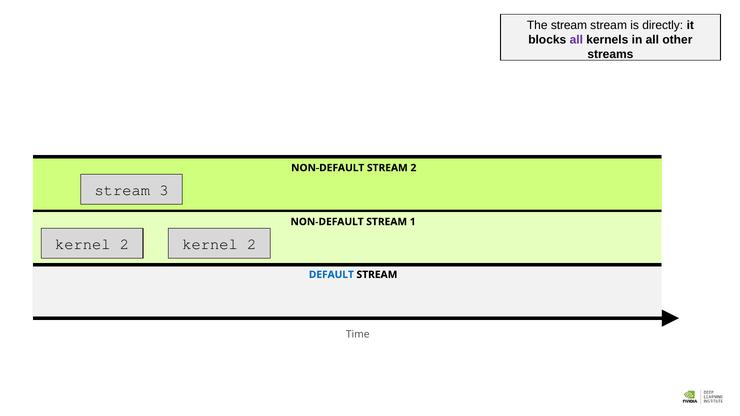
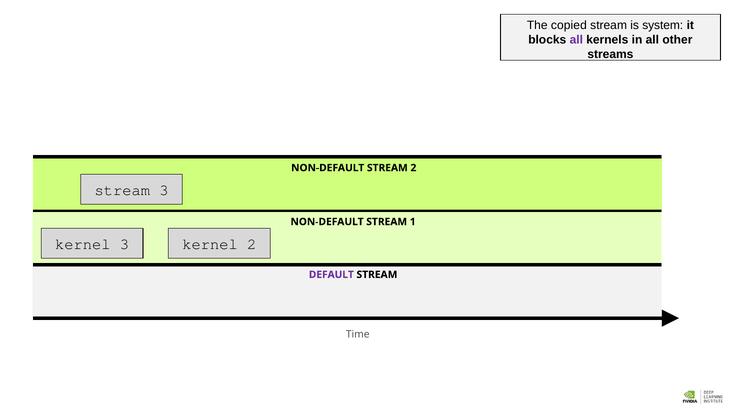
The stream: stream -> copied
directly: directly -> system
2 at (124, 244): 2 -> 3
DEFAULT colour: blue -> purple
